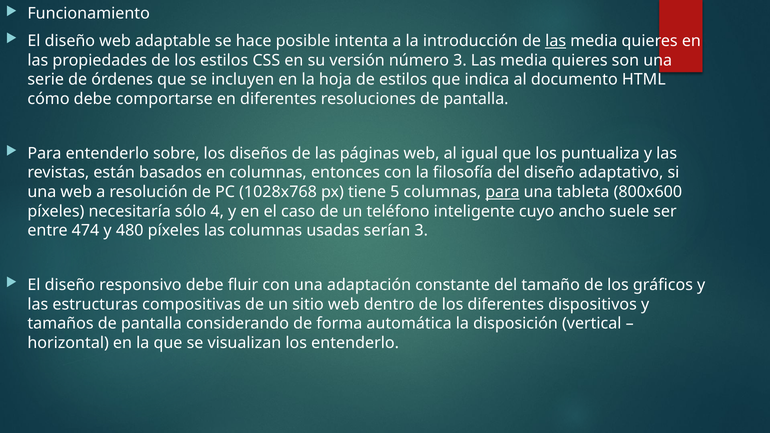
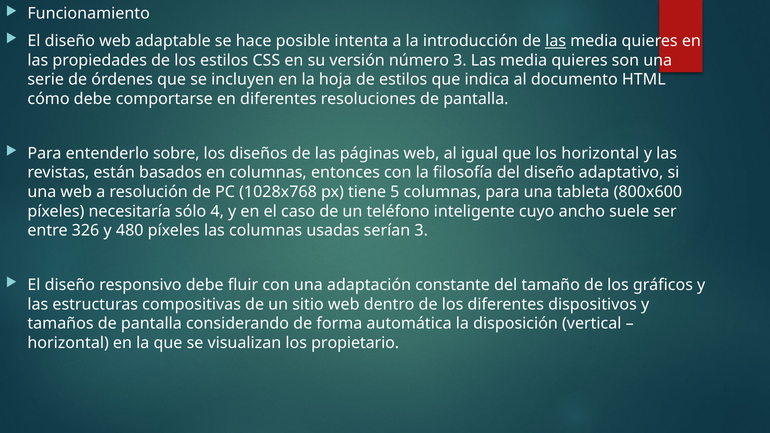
los puntualiza: puntualiza -> horizontal
para at (502, 192) underline: present -> none
474: 474 -> 326
los entenderlo: entenderlo -> propietario
